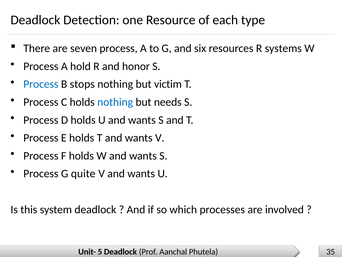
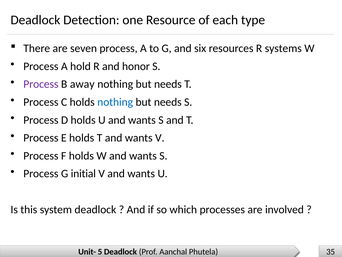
Process at (41, 84) colour: blue -> purple
stops: stops -> away
victim at (168, 84): victim -> needs
quite: quite -> initial
